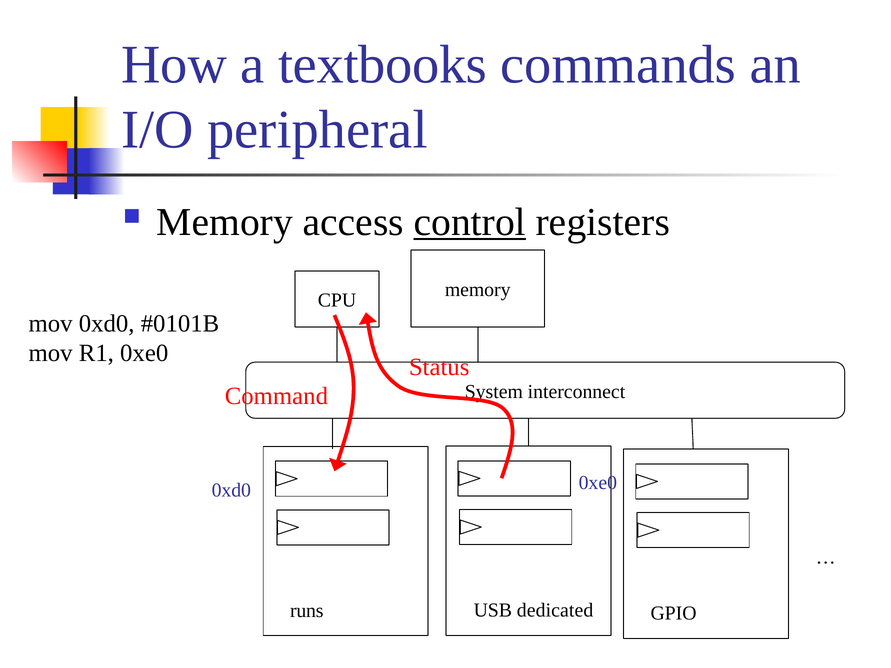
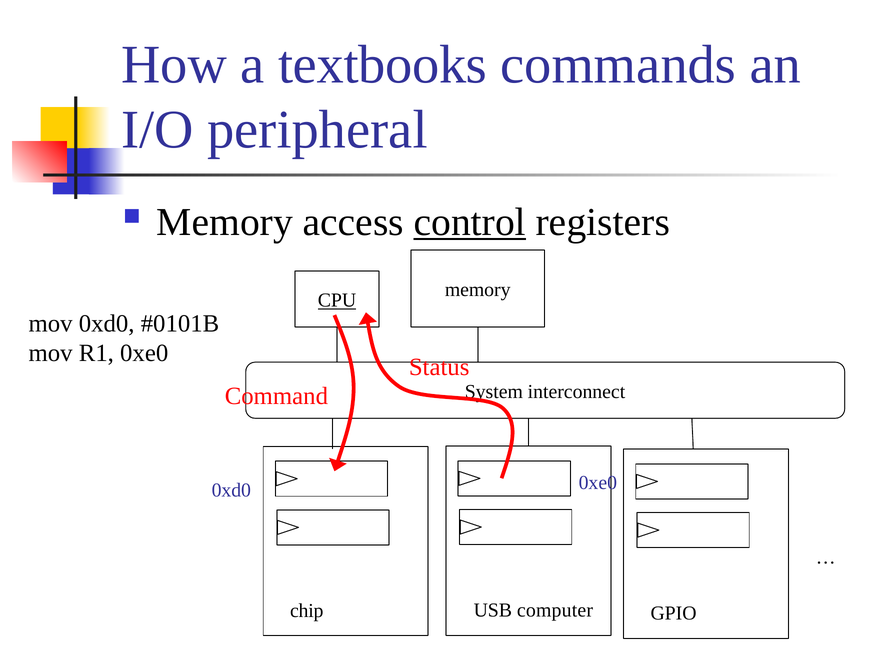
CPU underline: none -> present
runs: runs -> chip
dedicated: dedicated -> computer
